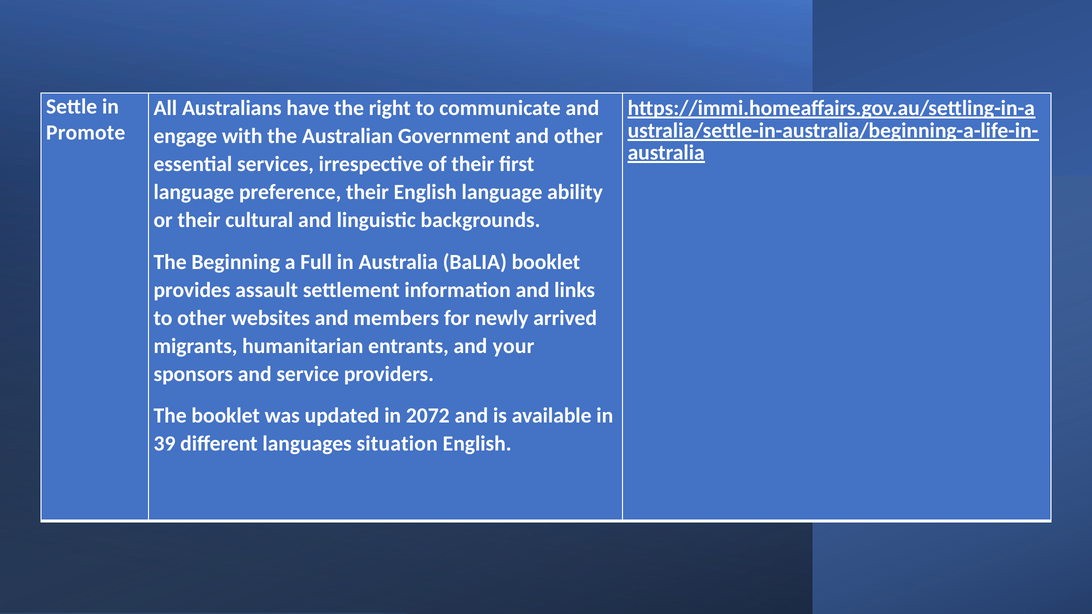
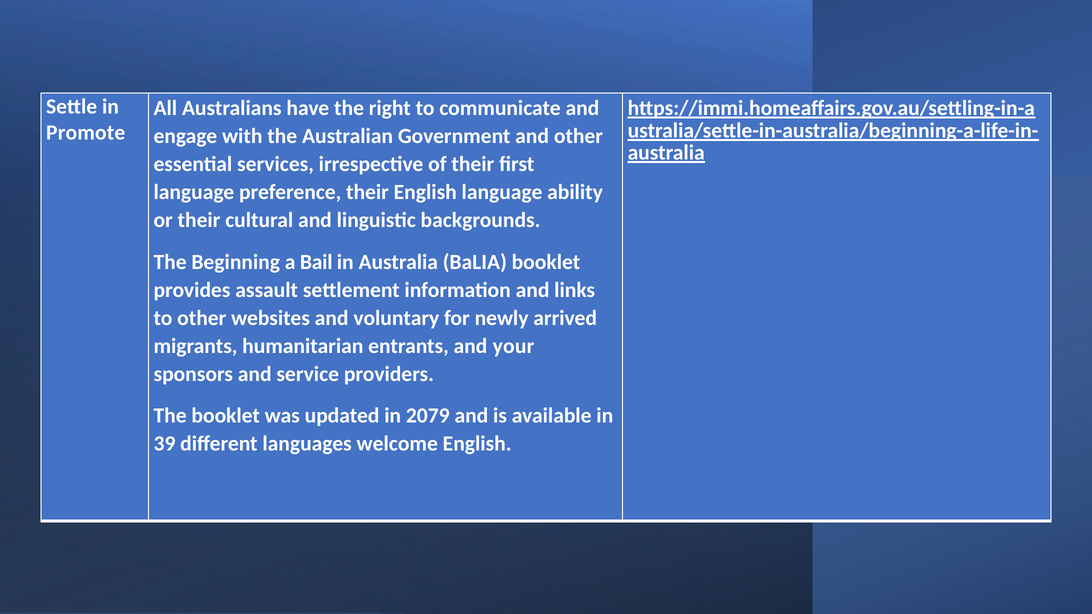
Full: Full -> Bail
members: members -> voluntary
2072: 2072 -> 2079
situation: situation -> welcome
